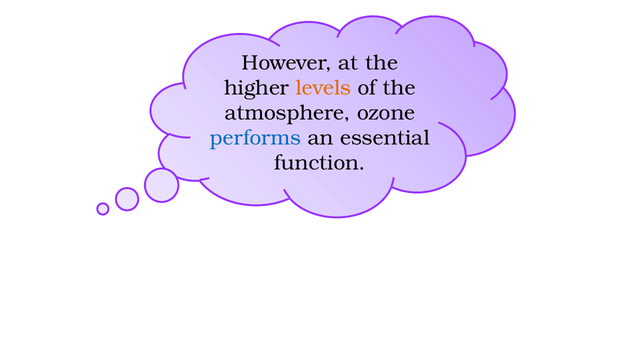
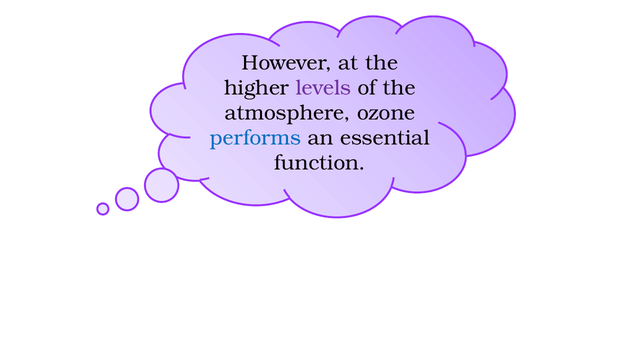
levels colour: orange -> purple
